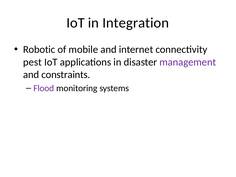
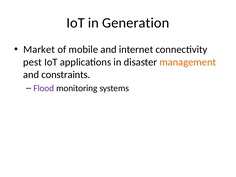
Integration: Integration -> Generation
Robotic: Robotic -> Market
management colour: purple -> orange
